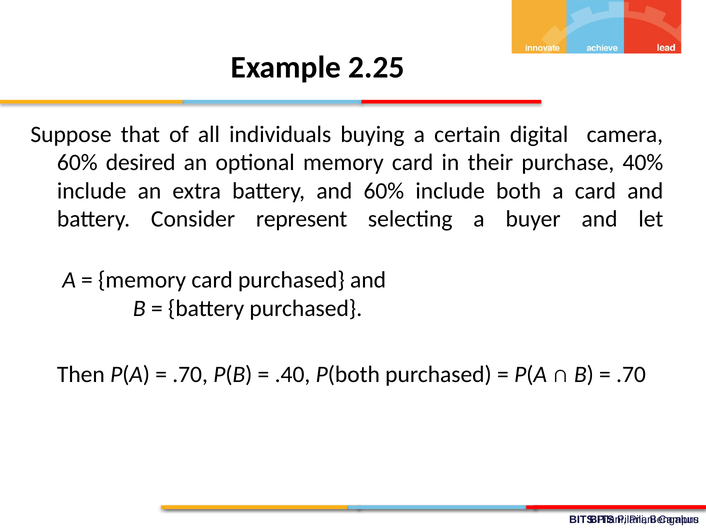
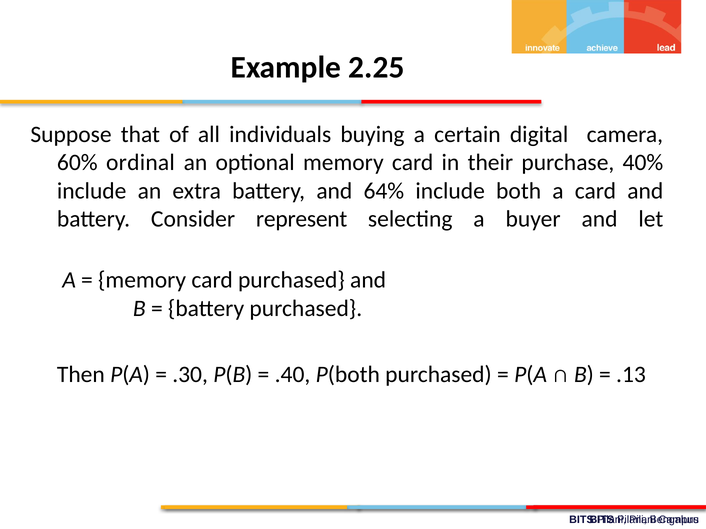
desired: desired -> ordinal
and 60%: 60% -> 64%
.70 at (190, 375): .70 -> .30
.70 at (631, 375): .70 -> .13
